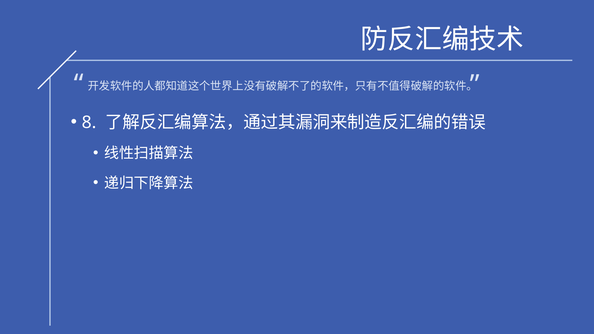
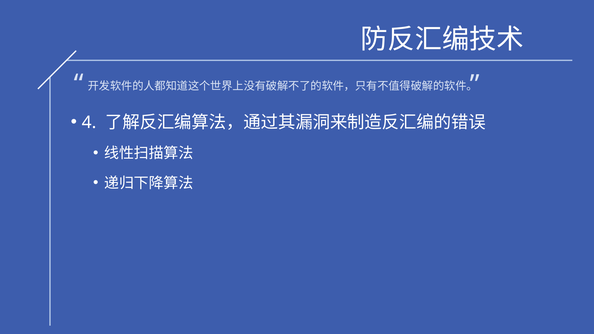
8: 8 -> 4
